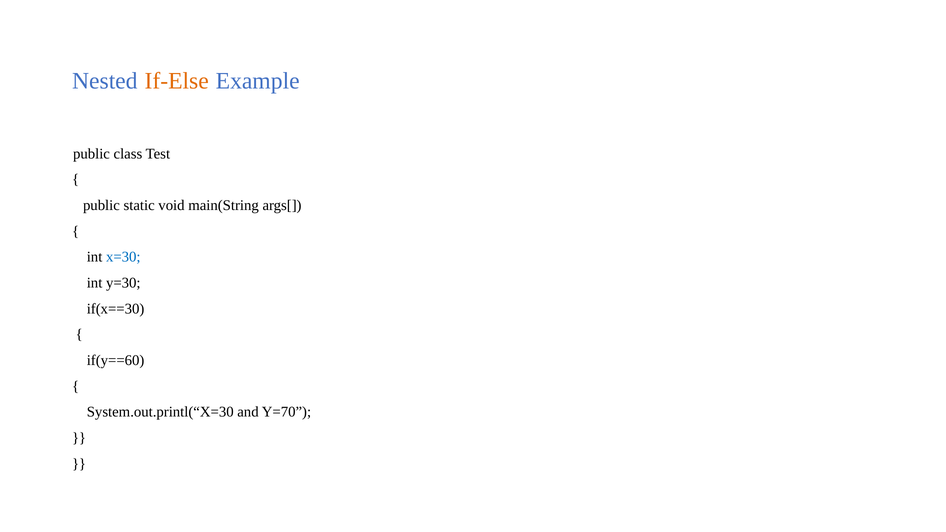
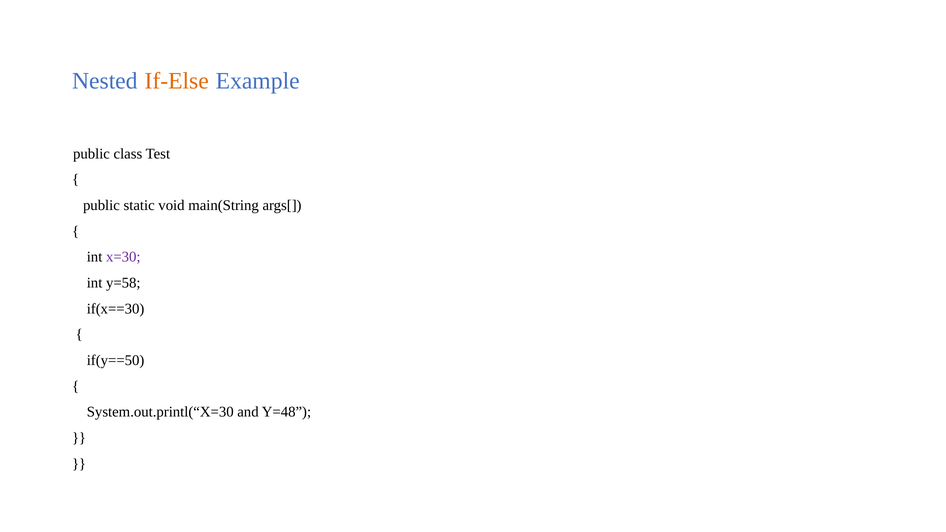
x=30 colour: blue -> purple
y=30: y=30 -> y=58
if(y==60: if(y==60 -> if(y==50
Y=70: Y=70 -> Y=48
